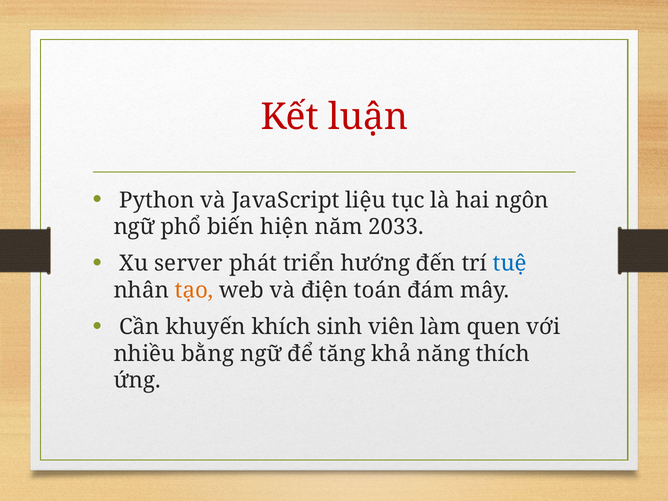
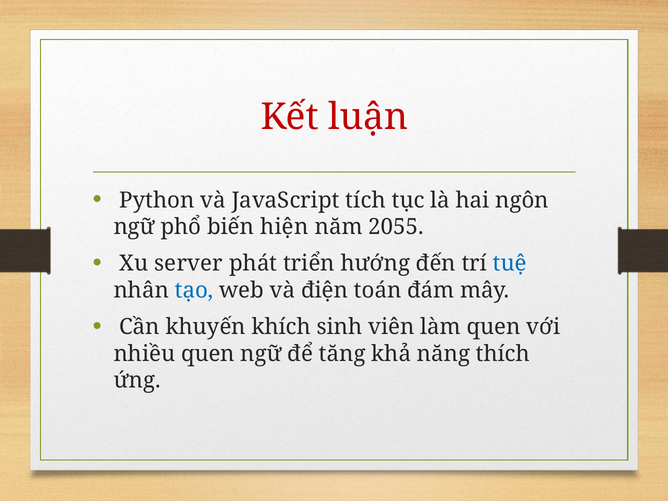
liệu: liệu -> tích
2033: 2033 -> 2055
tạo colour: orange -> blue
nhiều bằng: bằng -> quen
